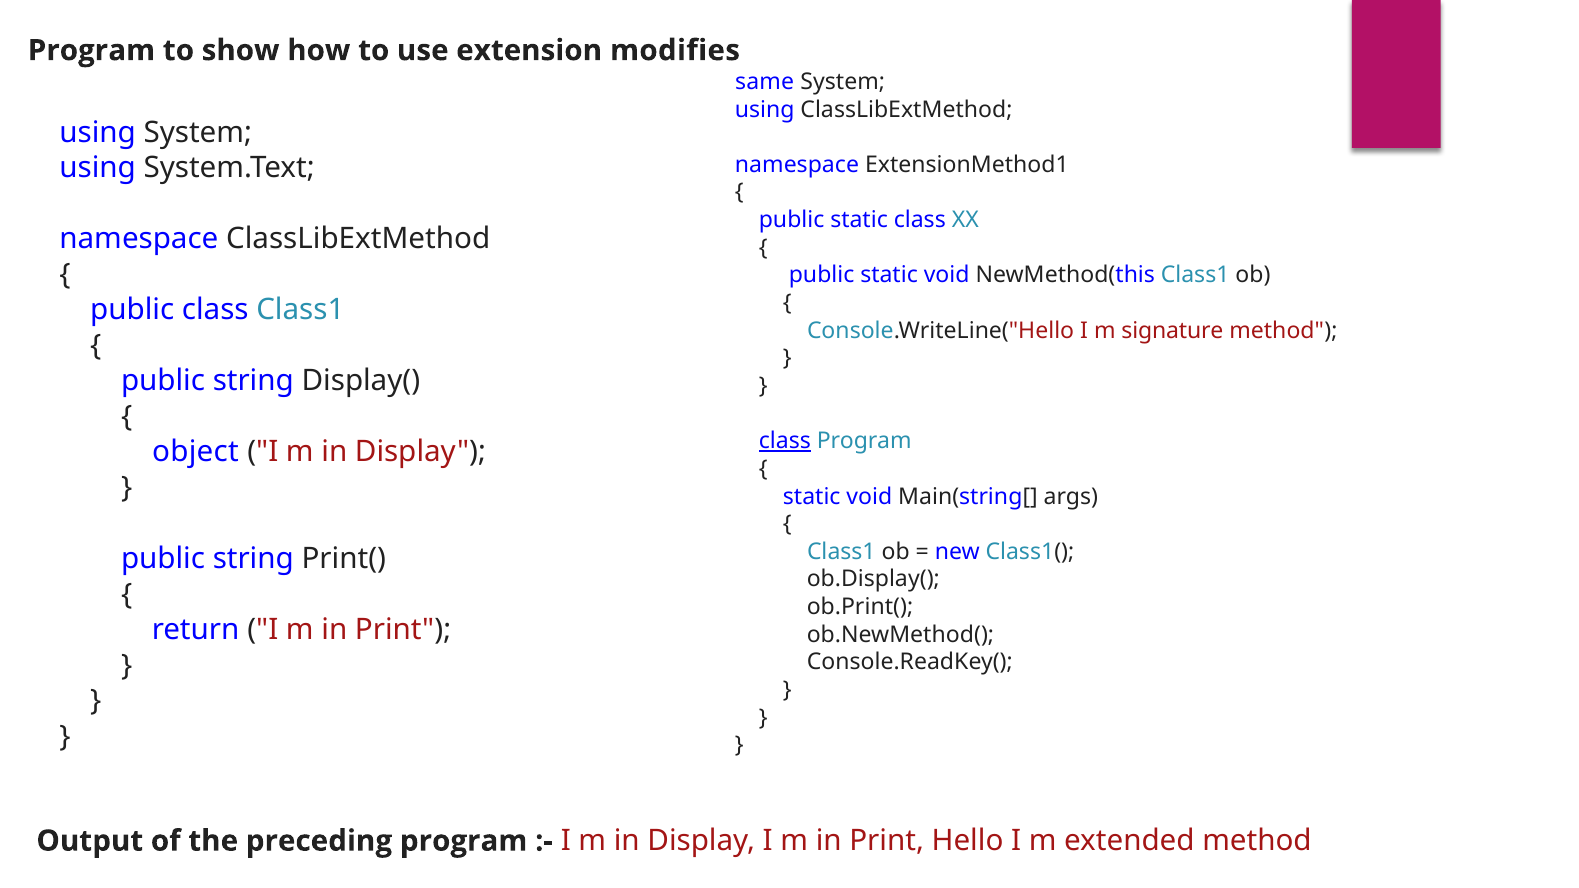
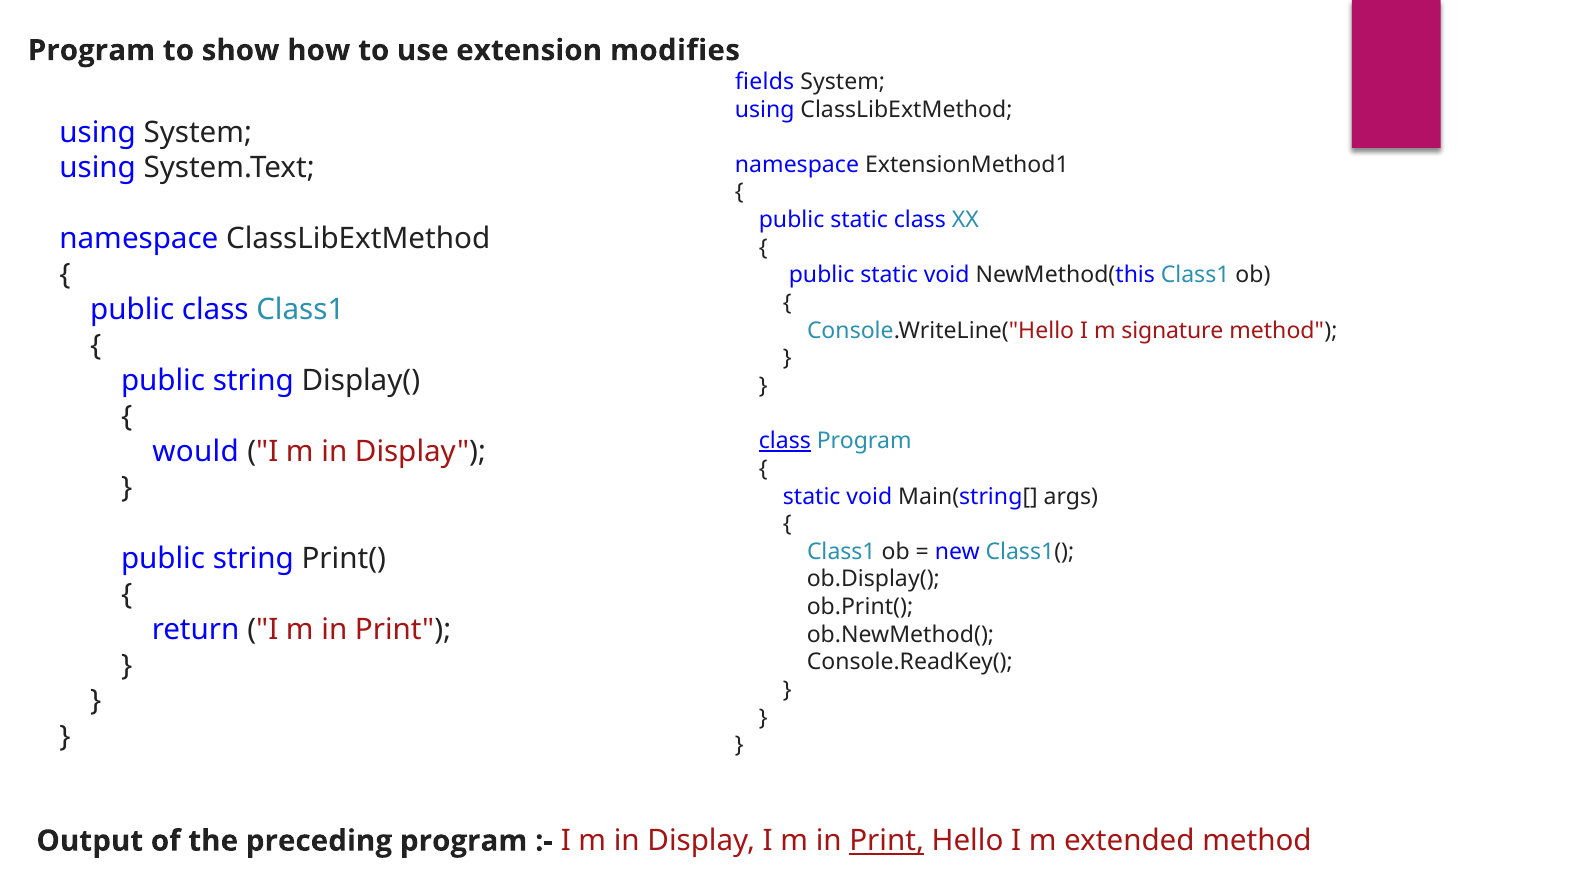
same: same -> fields
object: object -> would
Print at (887, 841) underline: none -> present
